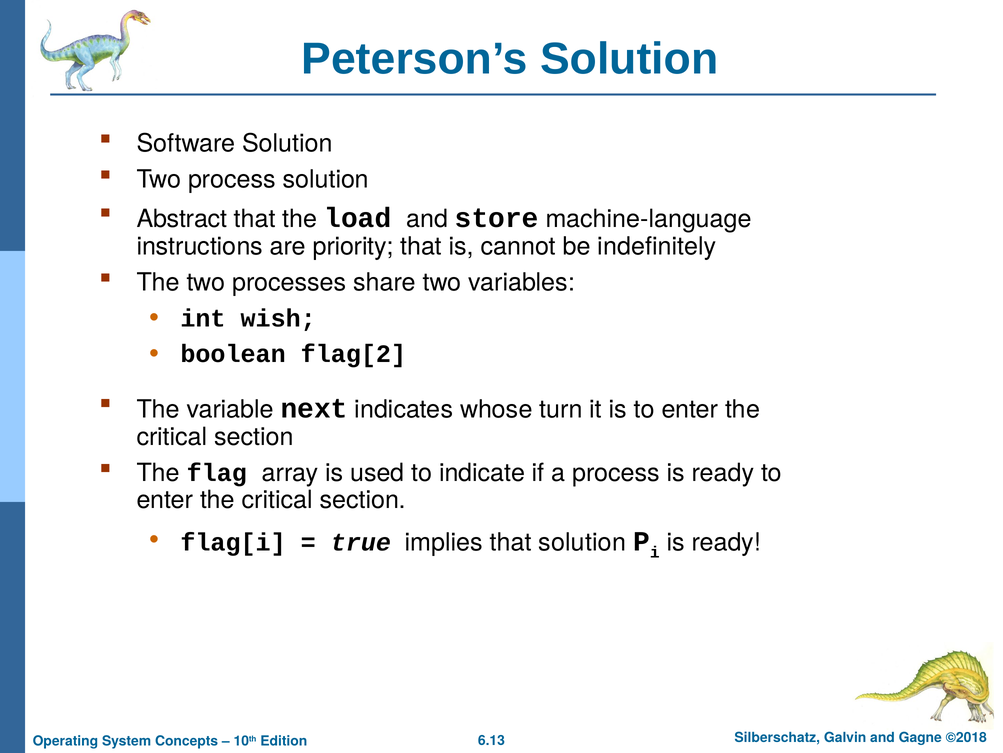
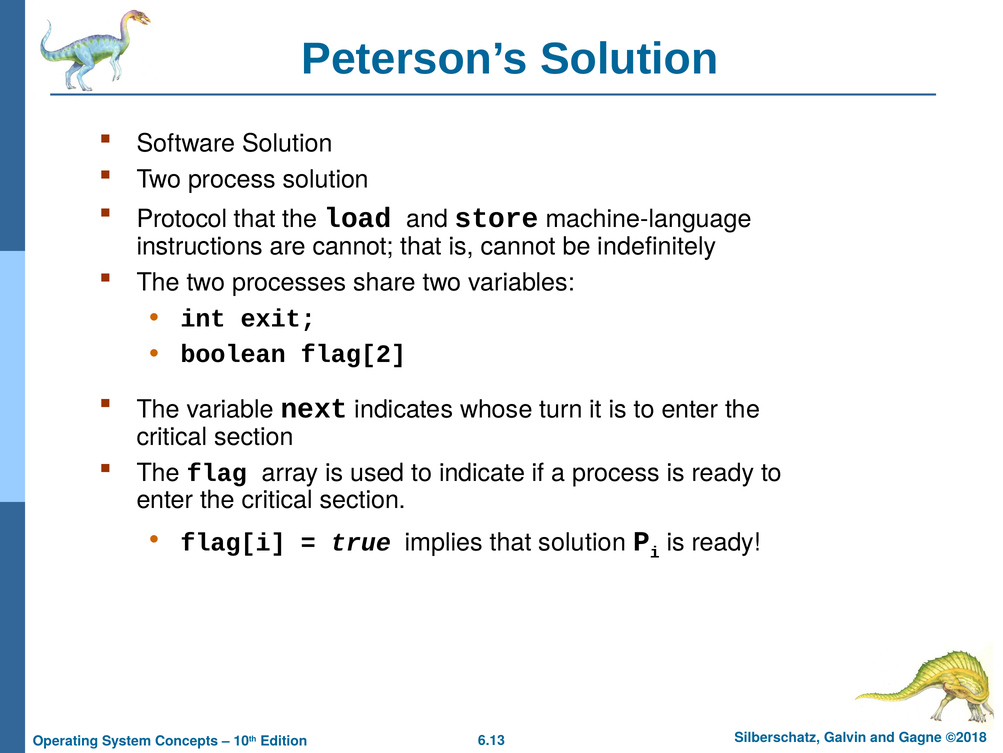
Abstract: Abstract -> Protocol
are priority: priority -> cannot
wish: wish -> exit
